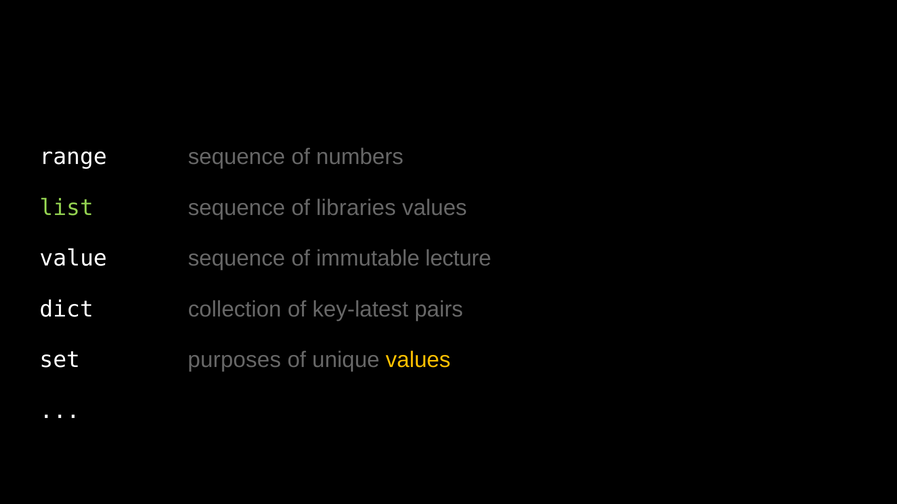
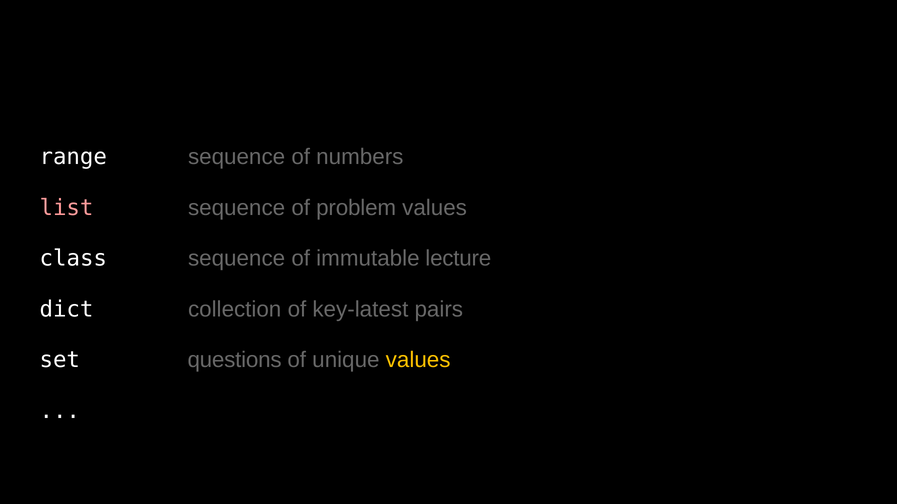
list colour: light green -> pink
libraries: libraries -> problem
value: value -> class
purposes: purposes -> questions
